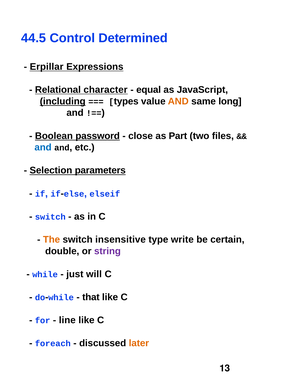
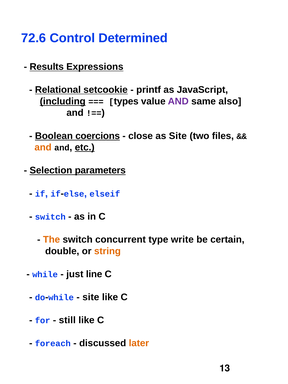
44.5: 44.5 -> 72.6
Erpillar: Erpillar -> Results
character: character -> setcookie
equal: equal -> printf
AND at (178, 101) colour: orange -> purple
long: long -> also
password: password -> coercions
as Part: Part -> Site
and at (43, 147) colour: blue -> orange
etc underline: none -> present
insensitive: insensitive -> concurrent
string colour: purple -> orange
will: will -> line
that at (91, 297): that -> site
line: line -> still
